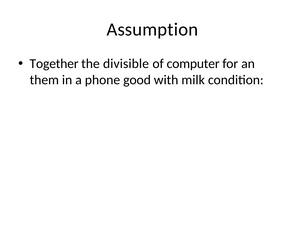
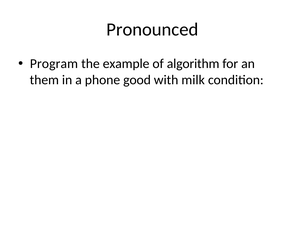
Assumption: Assumption -> Pronounced
Together: Together -> Program
divisible: divisible -> example
computer: computer -> algorithm
